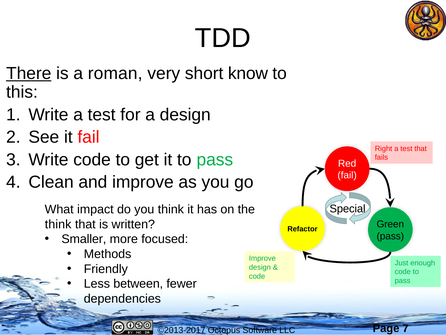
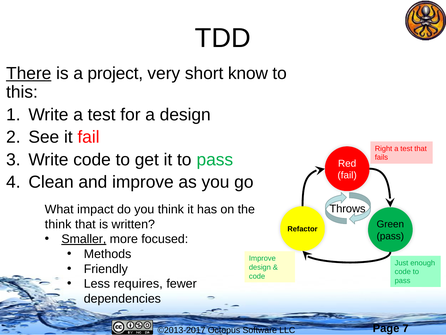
roman: roman -> project
Special: Special -> Throws
Smaller underline: none -> present
between: between -> requires
